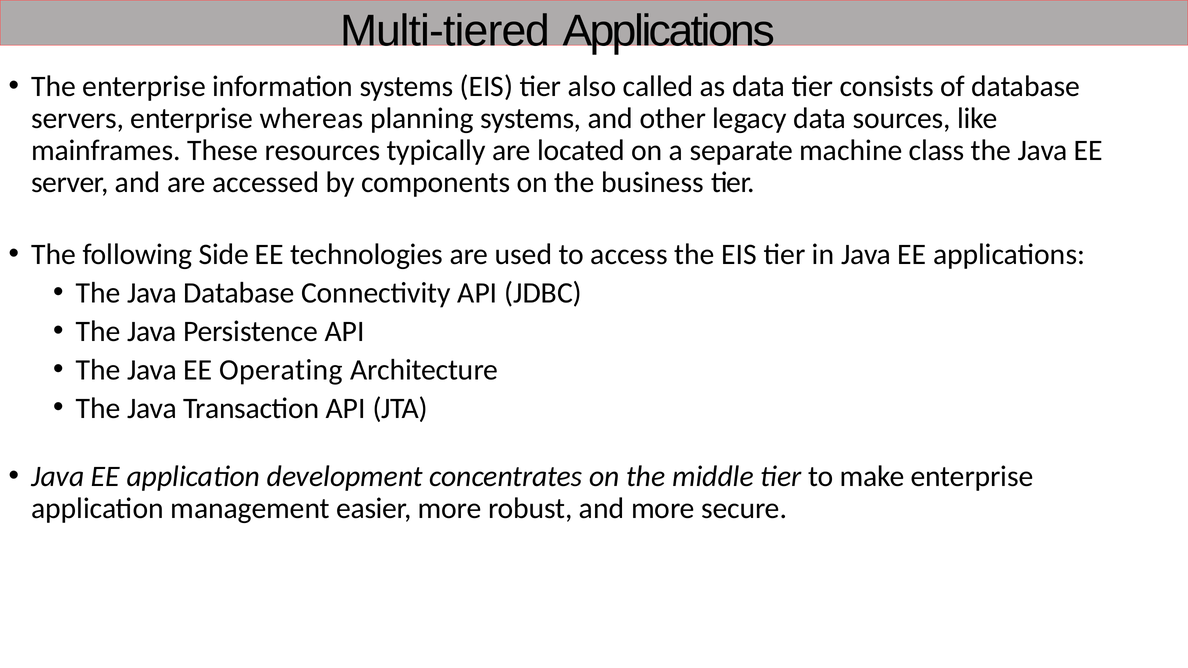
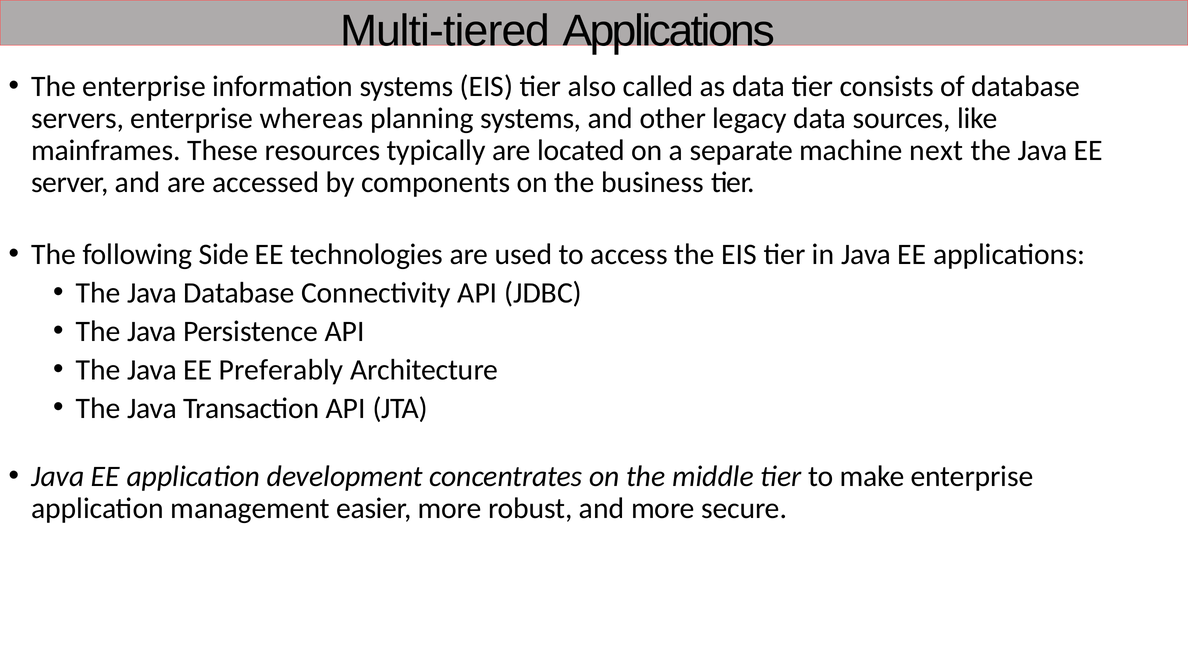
class: class -> next
Operating: Operating -> Preferably
